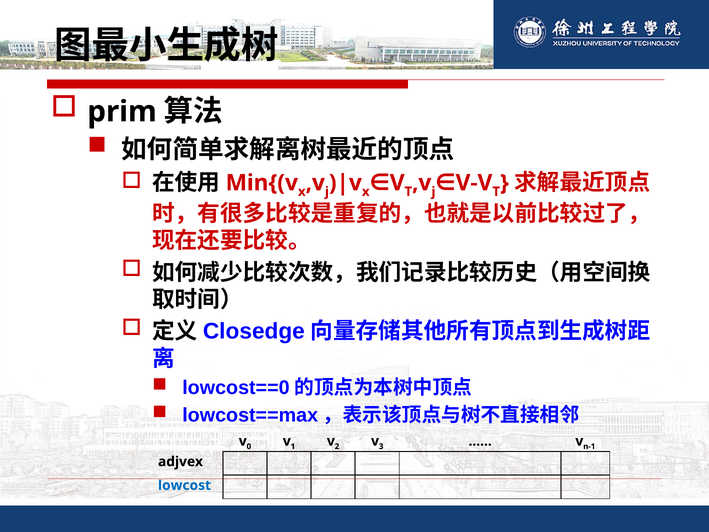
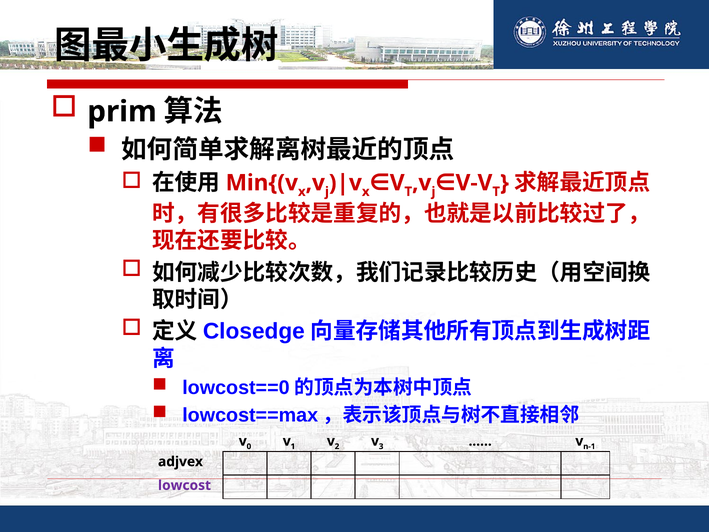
lowcost colour: blue -> purple
